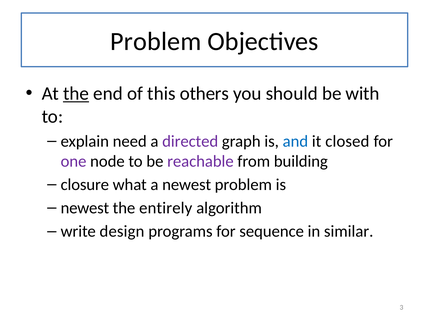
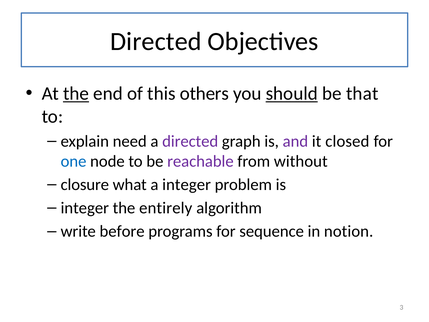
Problem at (156, 42): Problem -> Directed
should underline: none -> present
with: with -> that
and colour: blue -> purple
one colour: purple -> blue
building: building -> without
a newest: newest -> integer
newest at (85, 208): newest -> integer
design: design -> before
similar: similar -> notion
